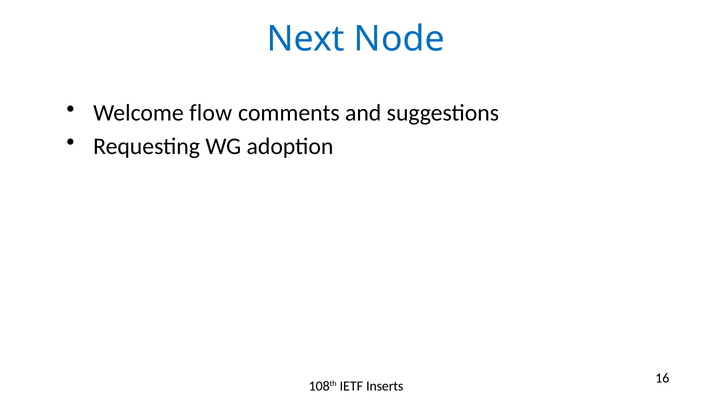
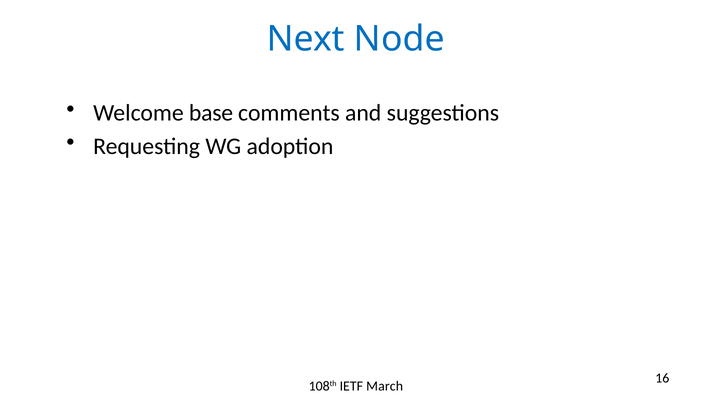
flow: flow -> base
Inserts: Inserts -> March
